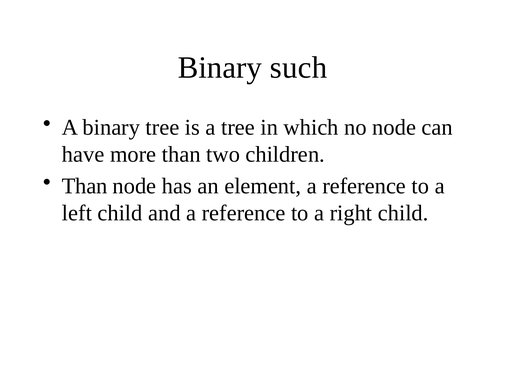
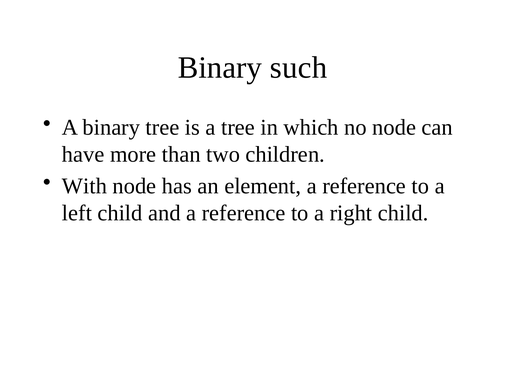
Than at (85, 186): Than -> With
